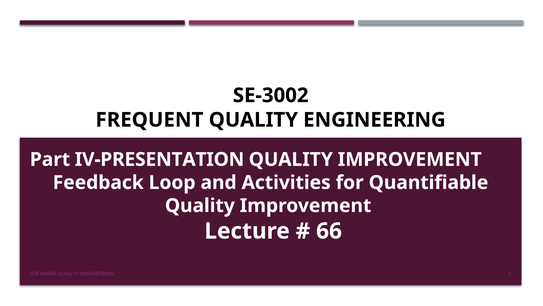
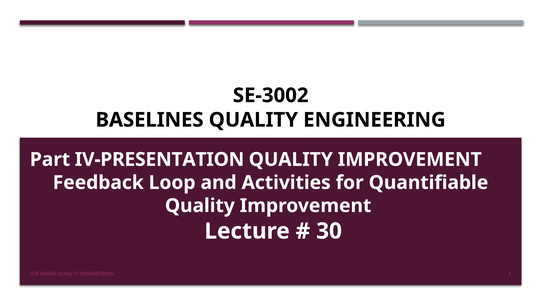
FREQUENT: FREQUENT -> BASELINES
66: 66 -> 30
